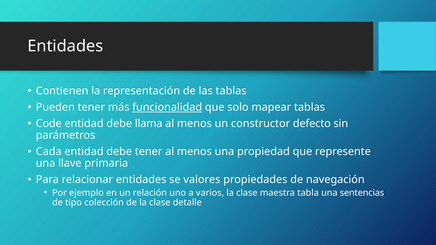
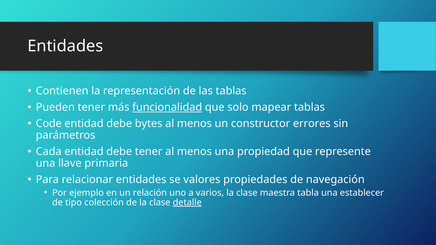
llama: llama -> bytes
defecto: defecto -> errores
sentencias: sentencias -> establecer
detalle underline: none -> present
